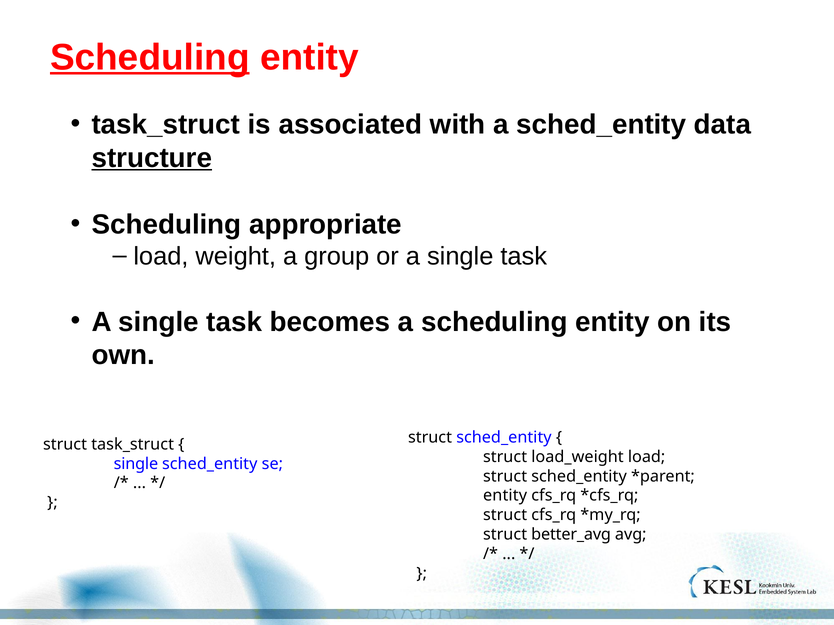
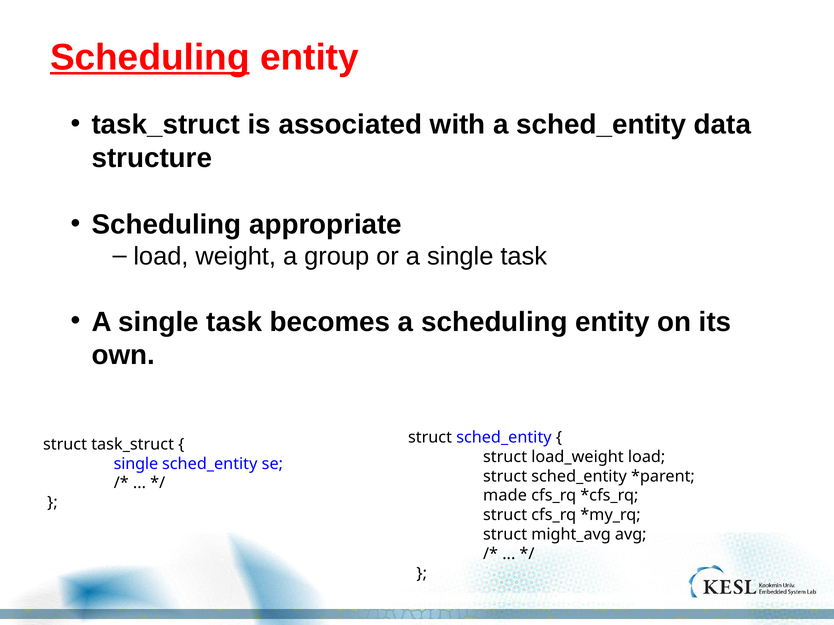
structure underline: present -> none
entity at (505, 496): entity -> made
better_avg: better_avg -> might_avg
